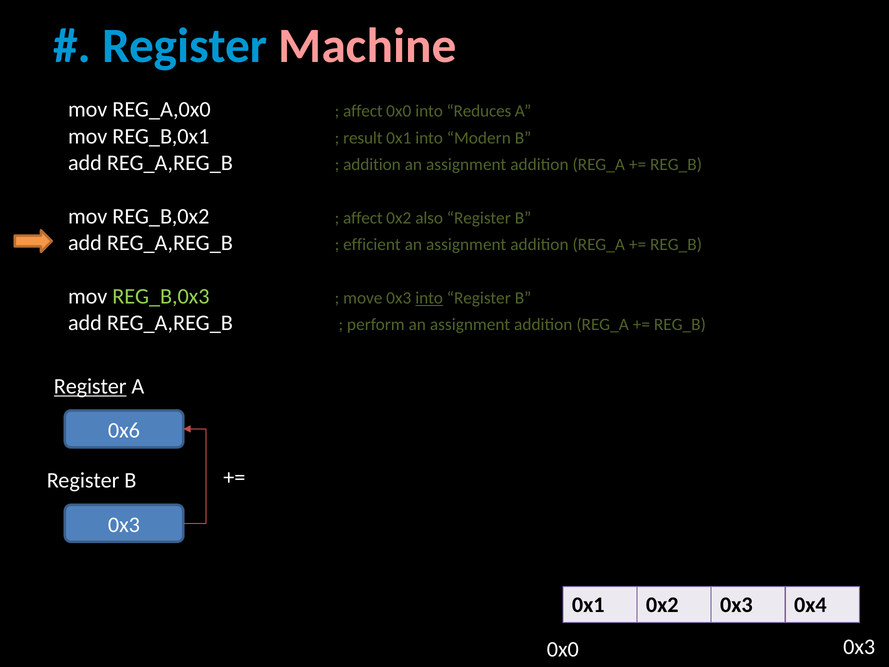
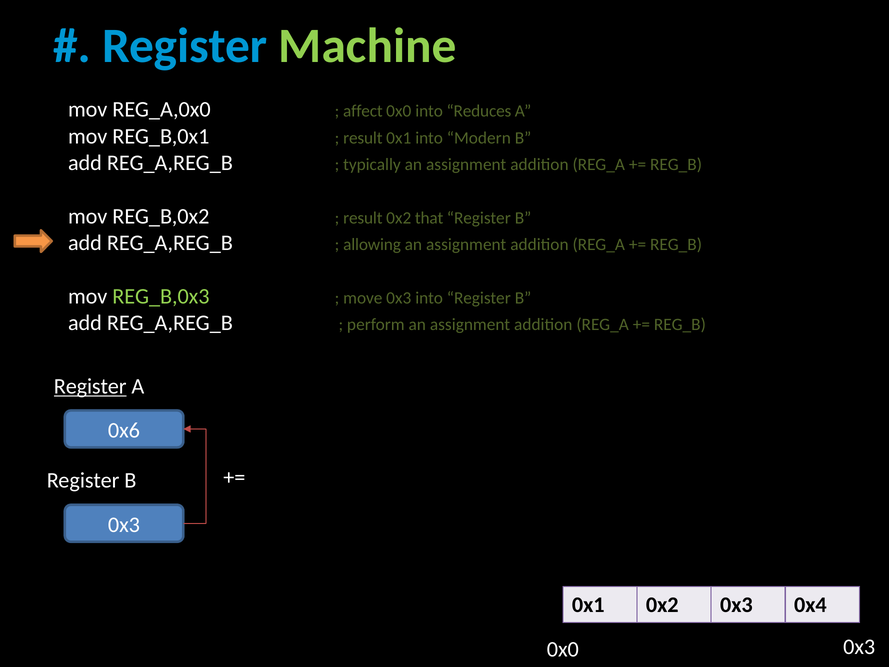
Machine colour: pink -> light green
addition at (372, 164): addition -> typically
affect at (363, 218): affect -> result
also: also -> that
efficient: efficient -> allowing
into at (429, 298) underline: present -> none
